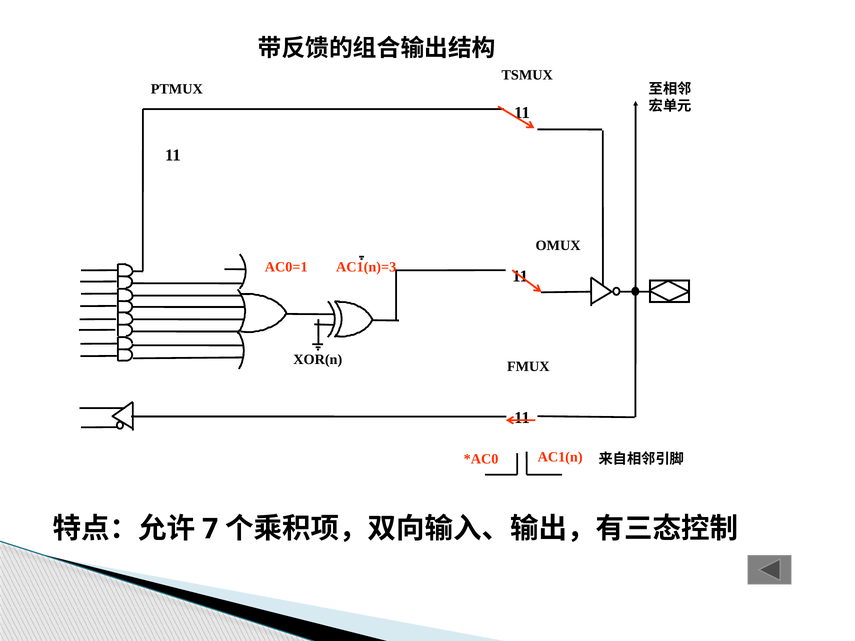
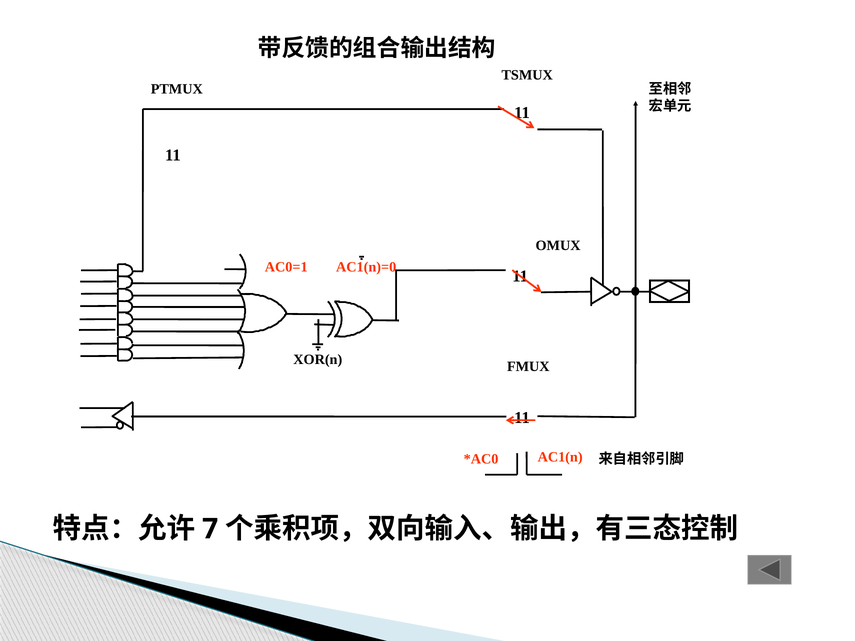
AC1(n)=3: AC1(n)=3 -> AC1(n)=0
